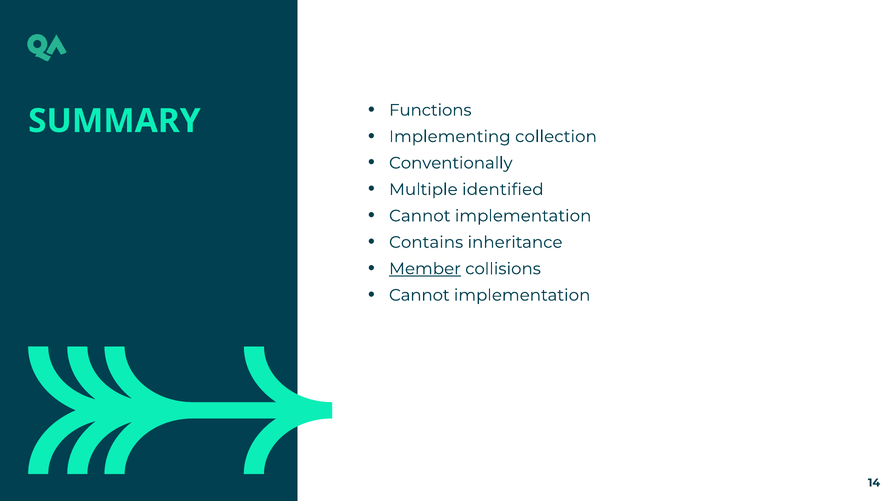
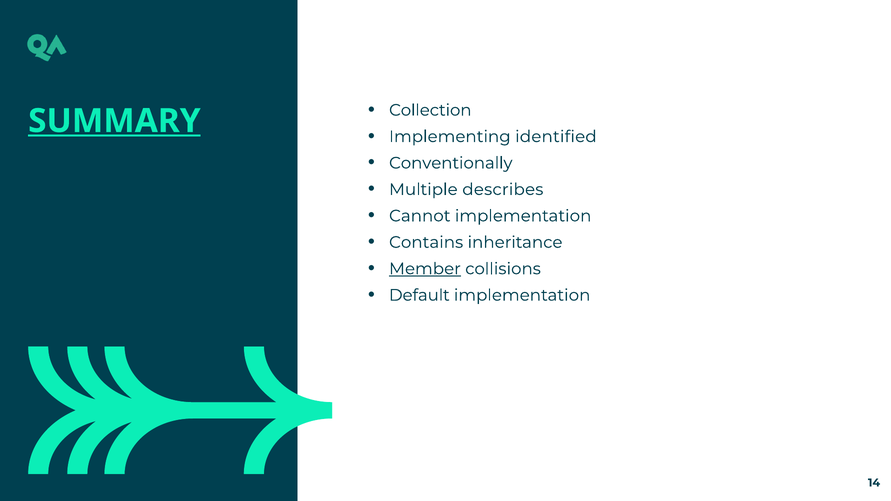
Functions: Functions -> Collection
SUMMARY underline: none -> present
collection: collection -> identified
identified: identified -> describes
Cannot at (419, 295): Cannot -> Default
